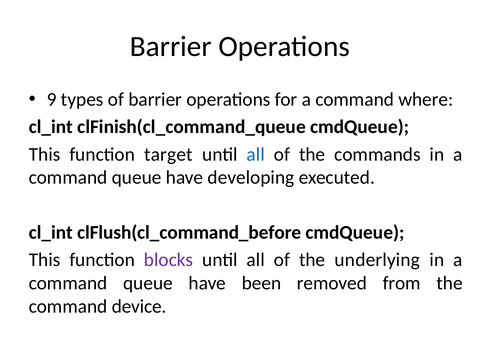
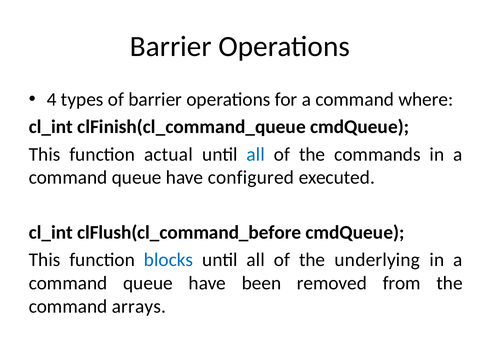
9: 9 -> 4
target: target -> actual
developing: developing -> configured
blocks colour: purple -> blue
device: device -> arrays
